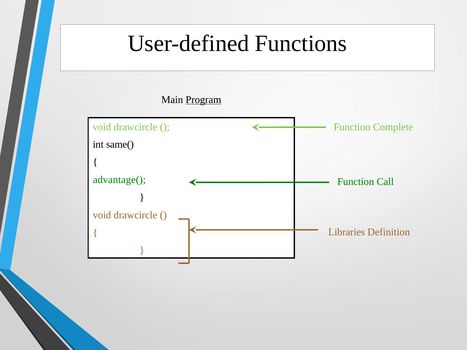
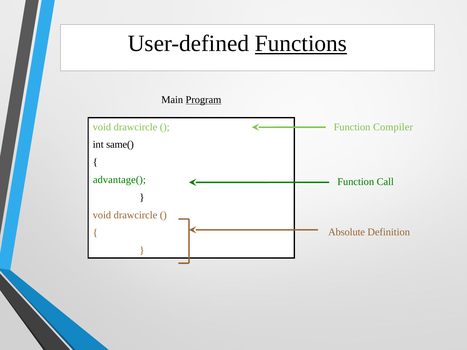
Functions underline: none -> present
Complete: Complete -> Compiler
Libraries: Libraries -> Absolute
